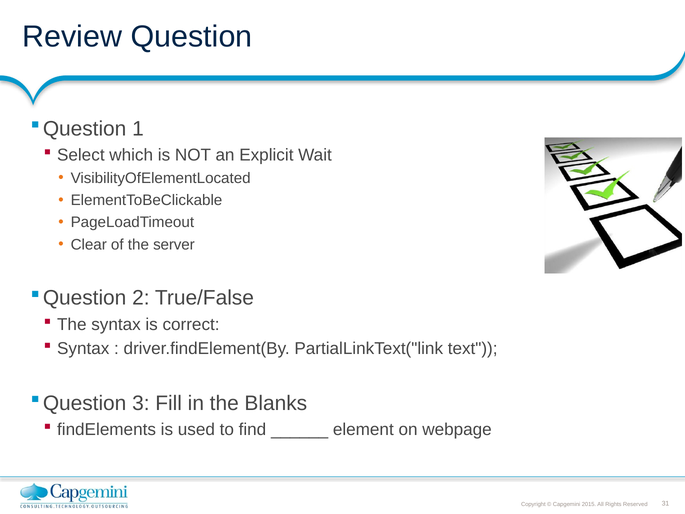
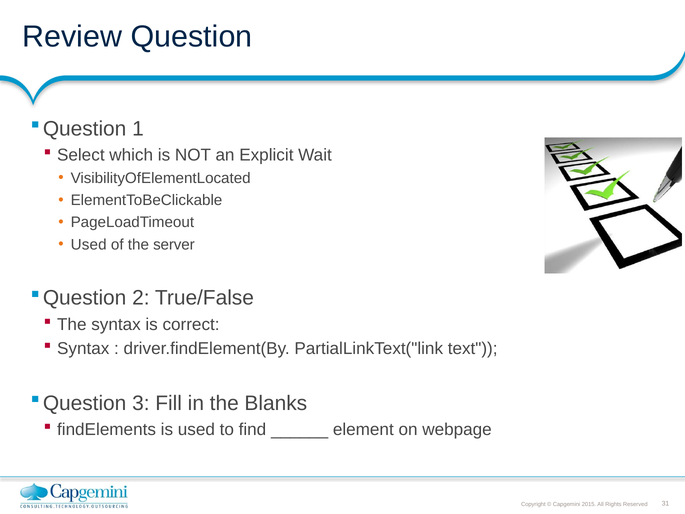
Clear at (89, 244): Clear -> Used
